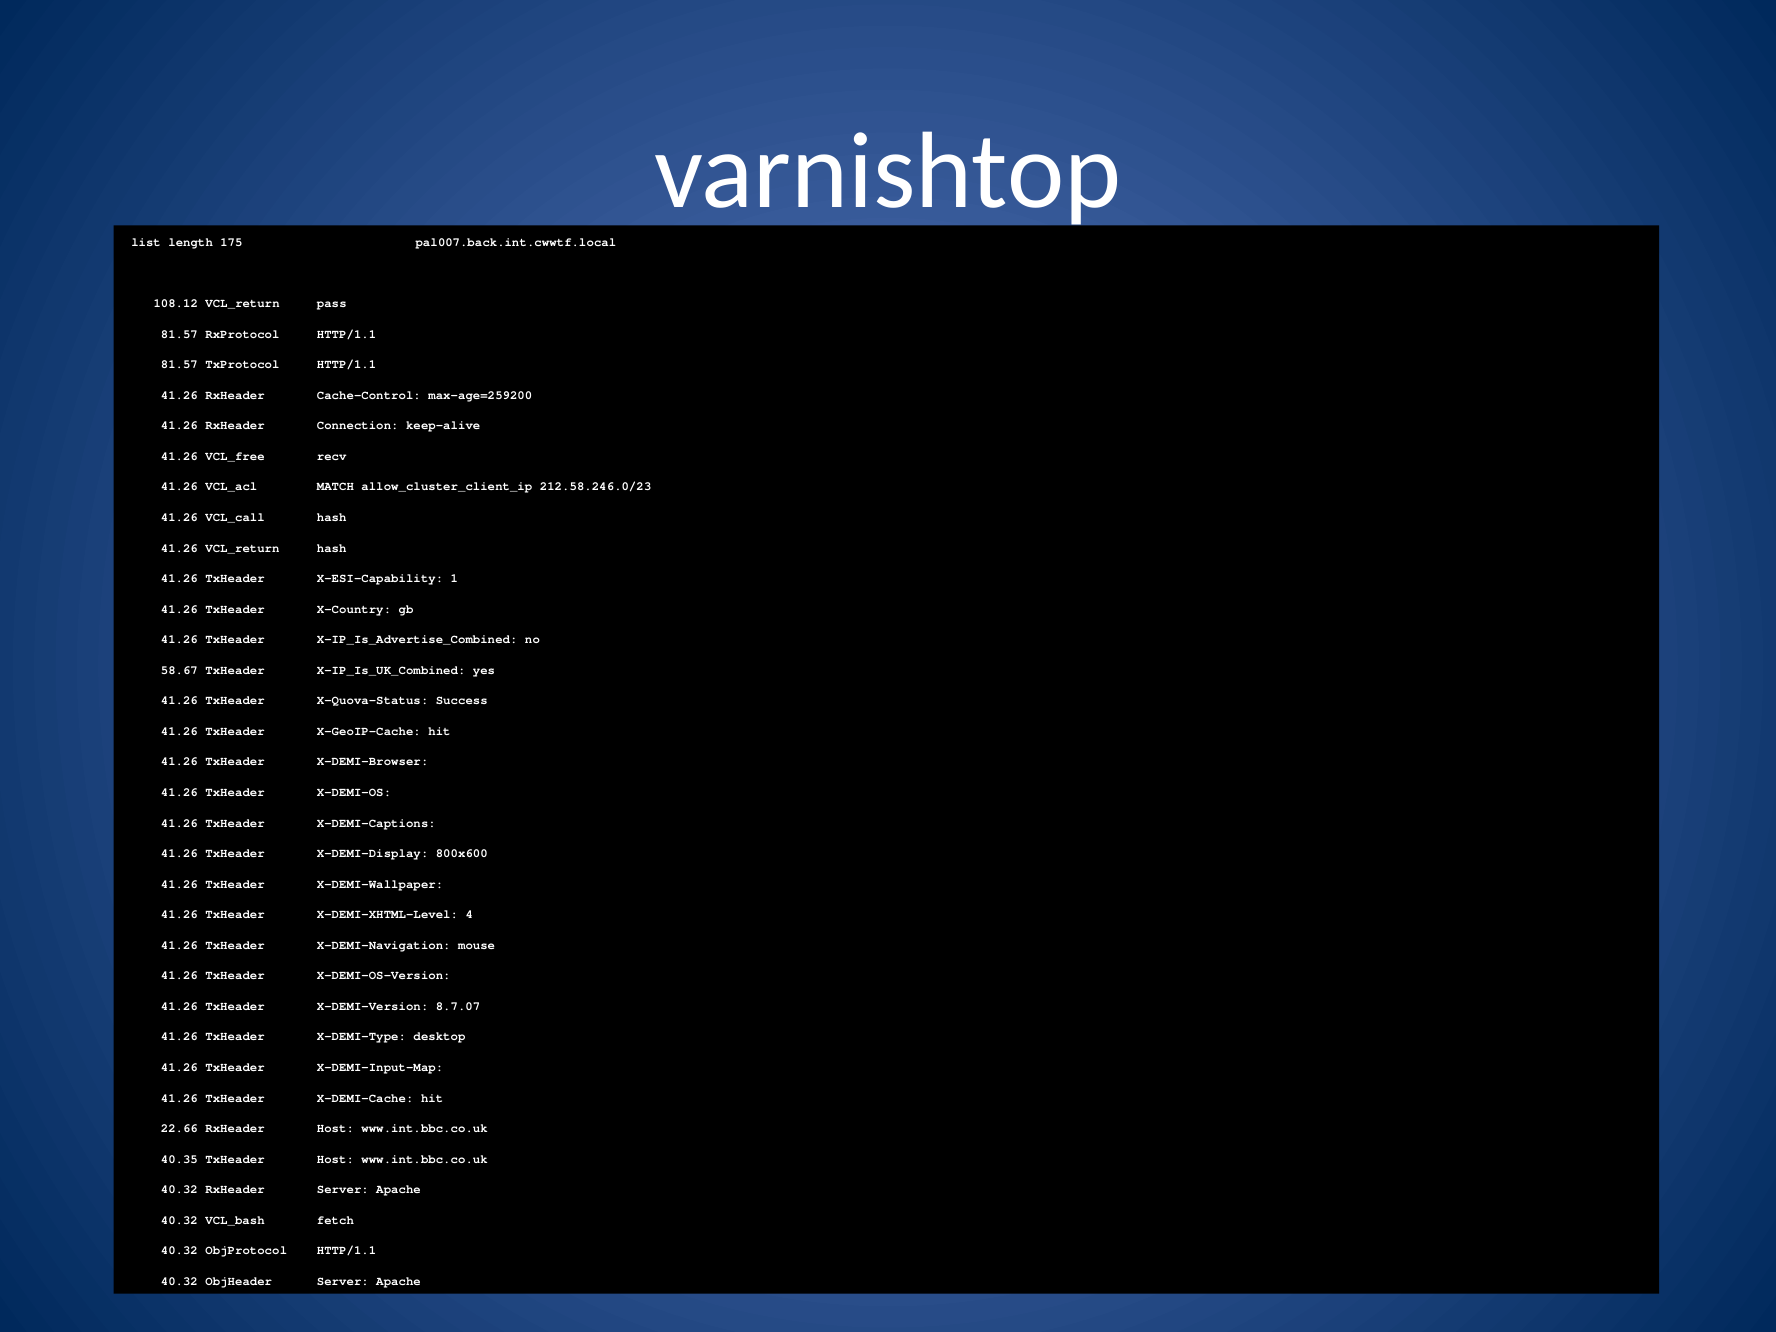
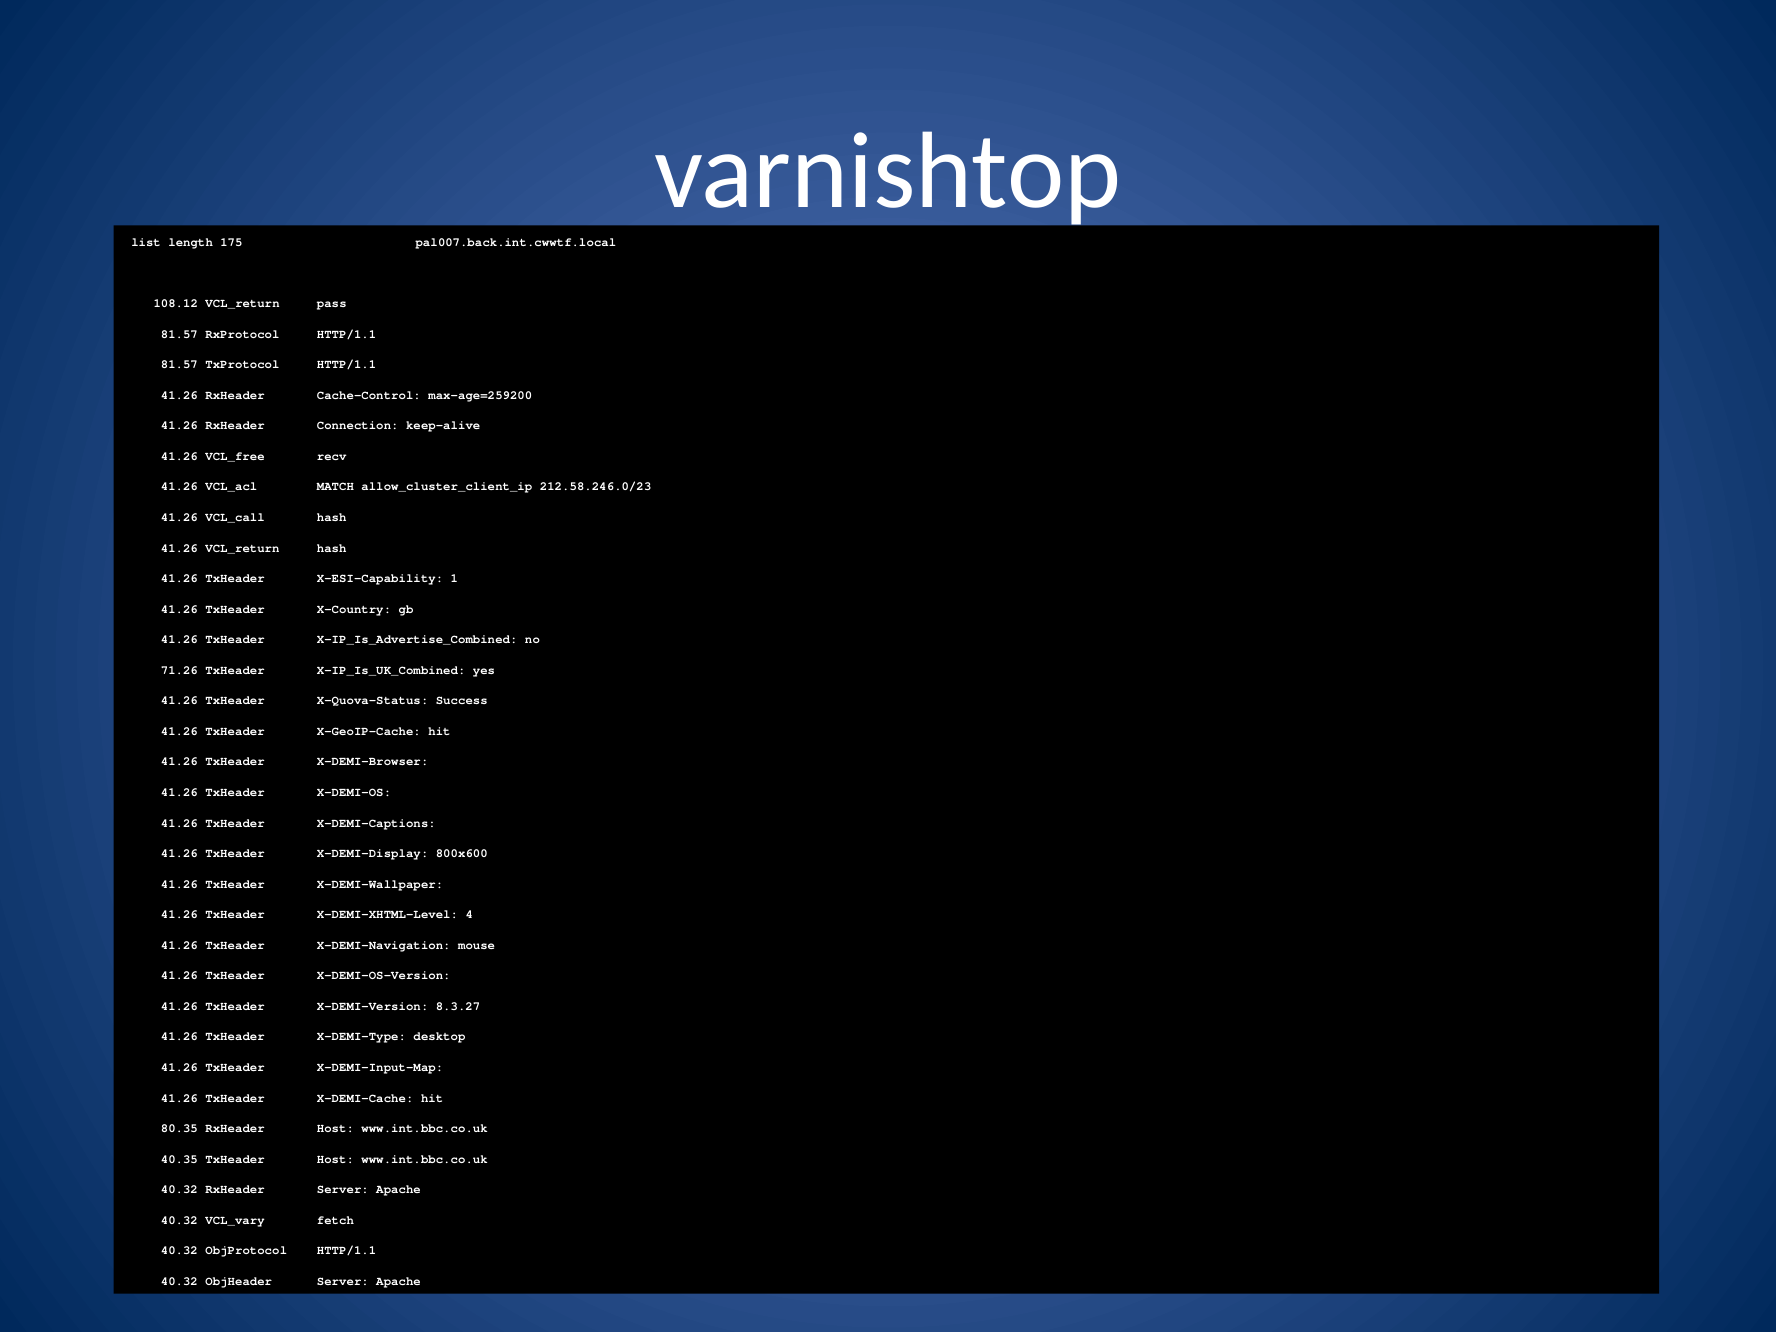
58.67: 58.67 -> 71.26
8.7.07: 8.7.07 -> 8.3.27
22.66: 22.66 -> 80.35
VCL_bash: VCL_bash -> VCL_vary
